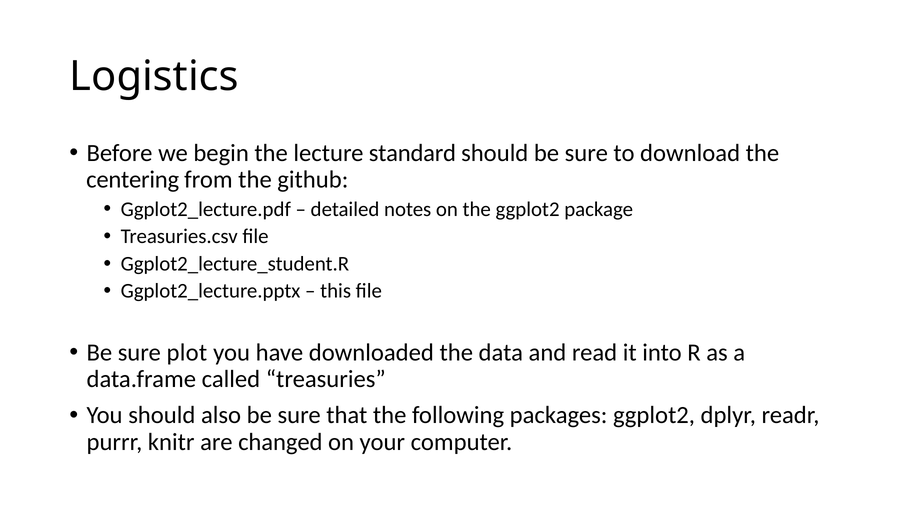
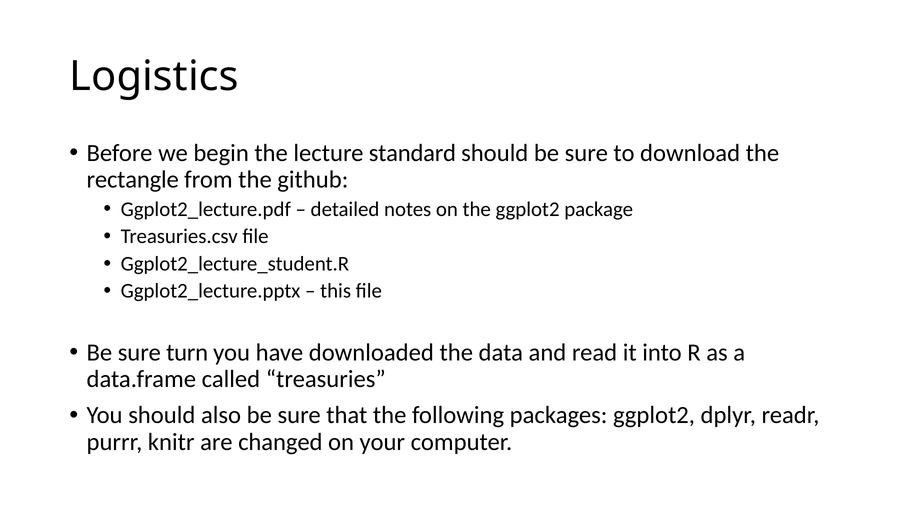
centering: centering -> rectangle
plot: plot -> turn
